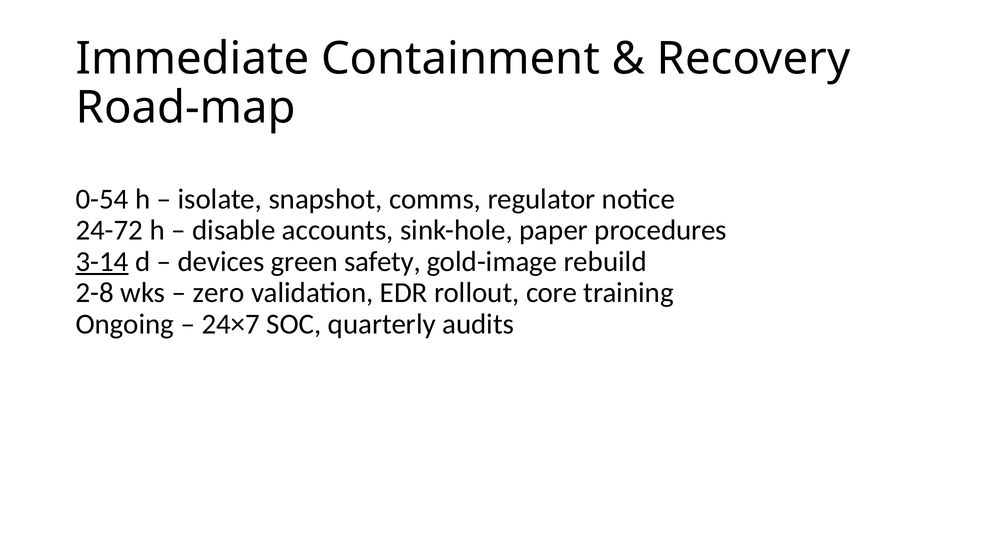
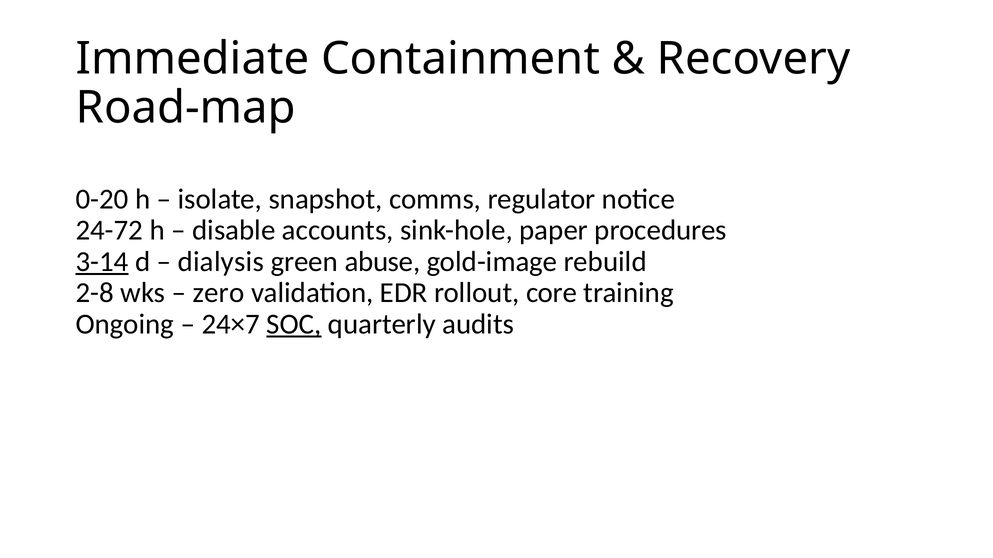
0-54: 0-54 -> 0-20
devices: devices -> dialysis
safety: safety -> abuse
SOC underline: none -> present
